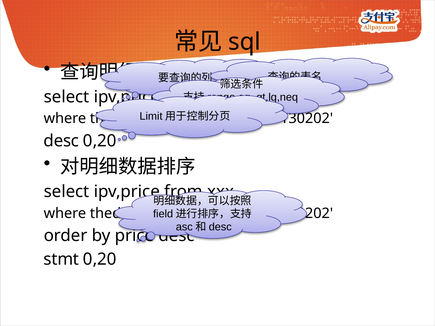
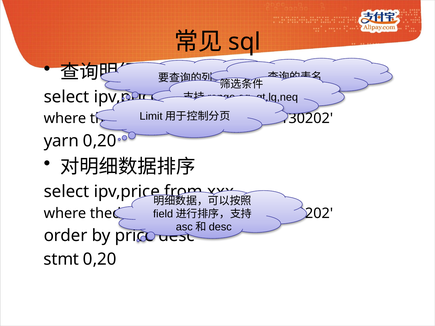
desc at (61, 141): desc -> yarn
